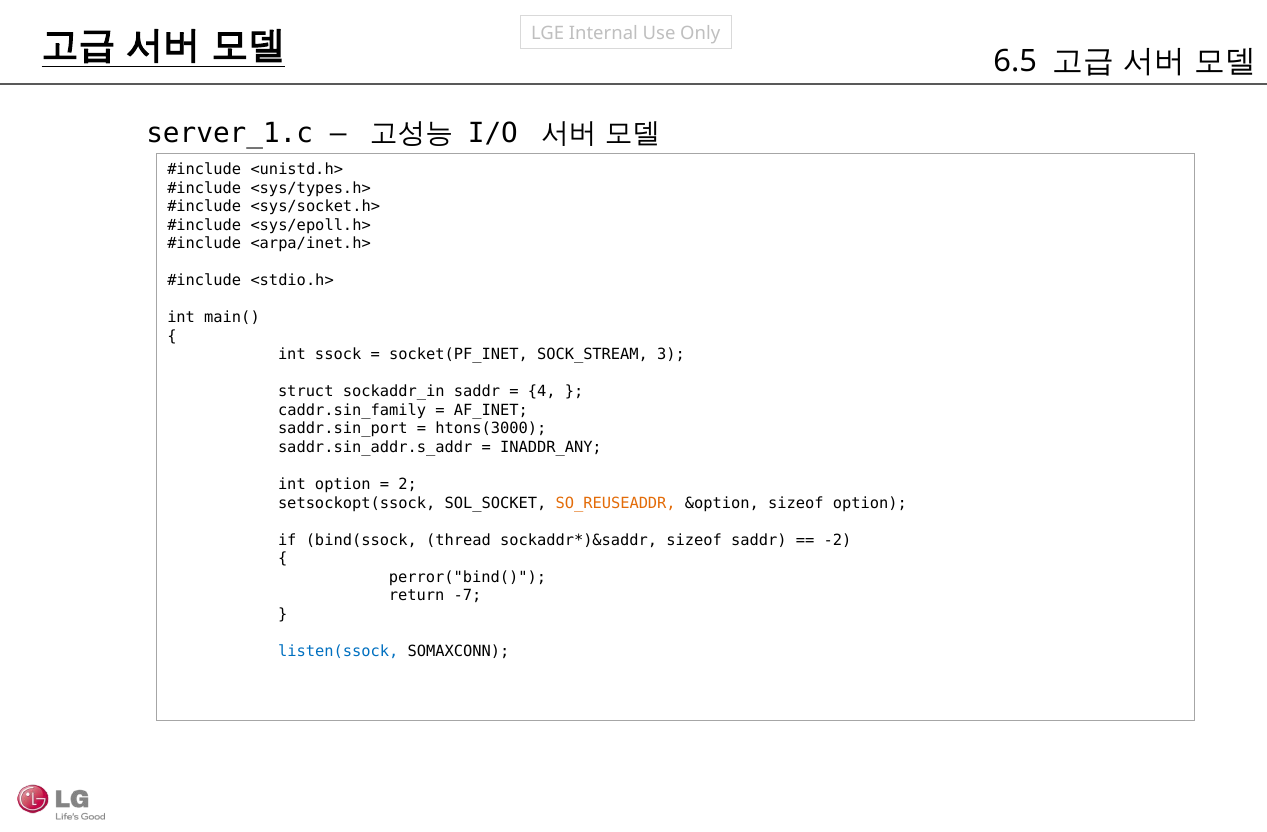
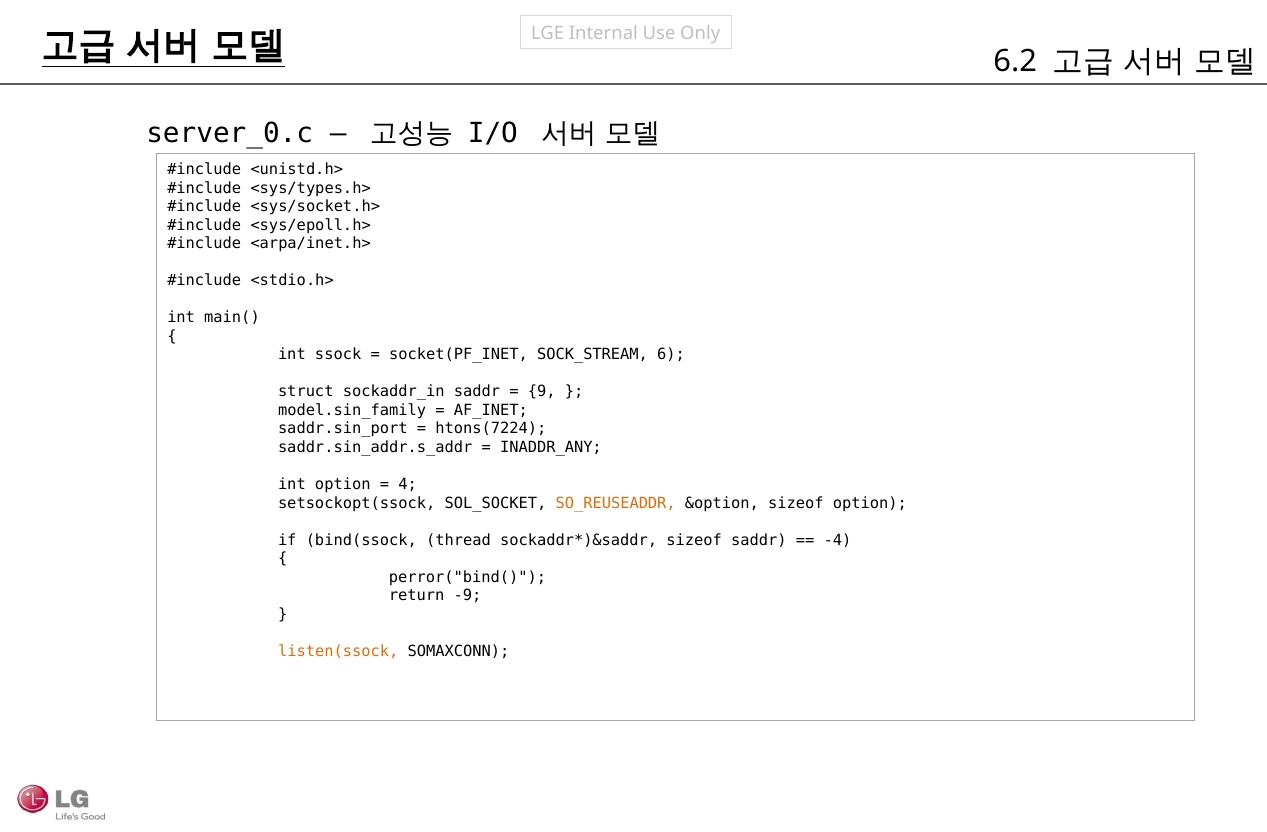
6.5: 6.5 -> 6.2
server_1.c: server_1.c -> server_0.c
3: 3 -> 6
4: 4 -> 9
caddr.sin_family: caddr.sin_family -> model.sin_family
htons(3000: htons(3000 -> htons(7224
2: 2 -> 4
-2: -2 -> -4
-7: -7 -> -9
listen(ssock colour: blue -> orange
